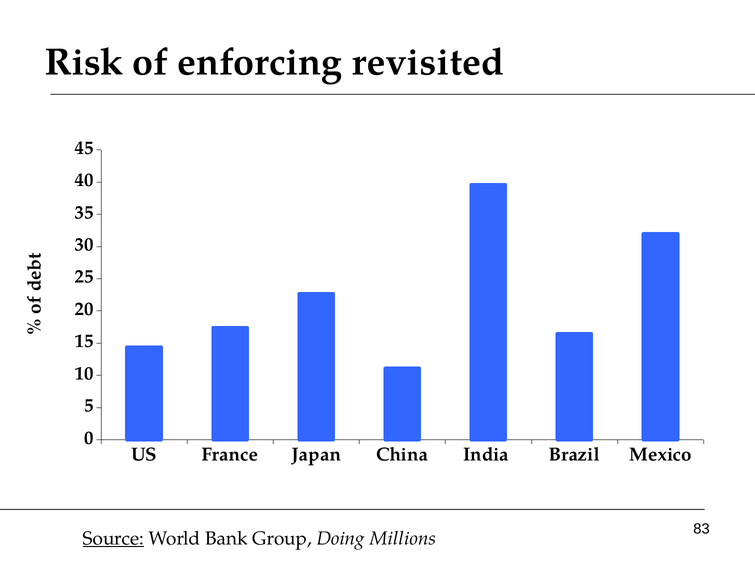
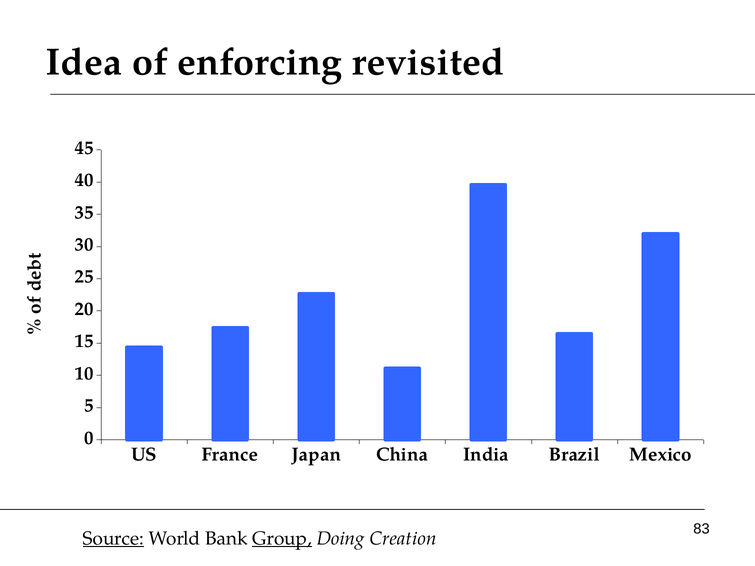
Risk: Risk -> Idea
Group underline: none -> present
Millions: Millions -> Creation
